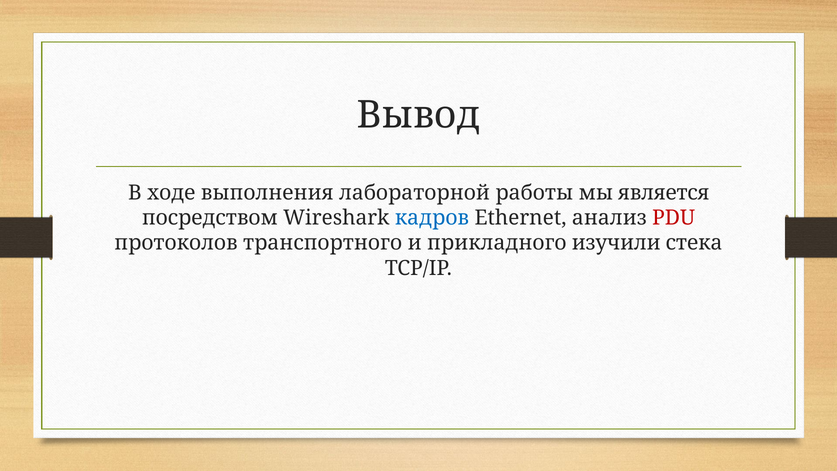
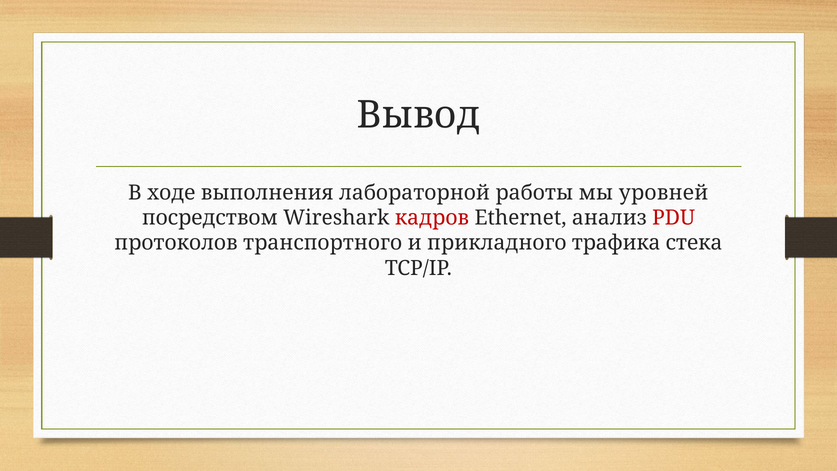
является: является -> уровней
кадров colour: blue -> red
изучили: изучили -> трафика
